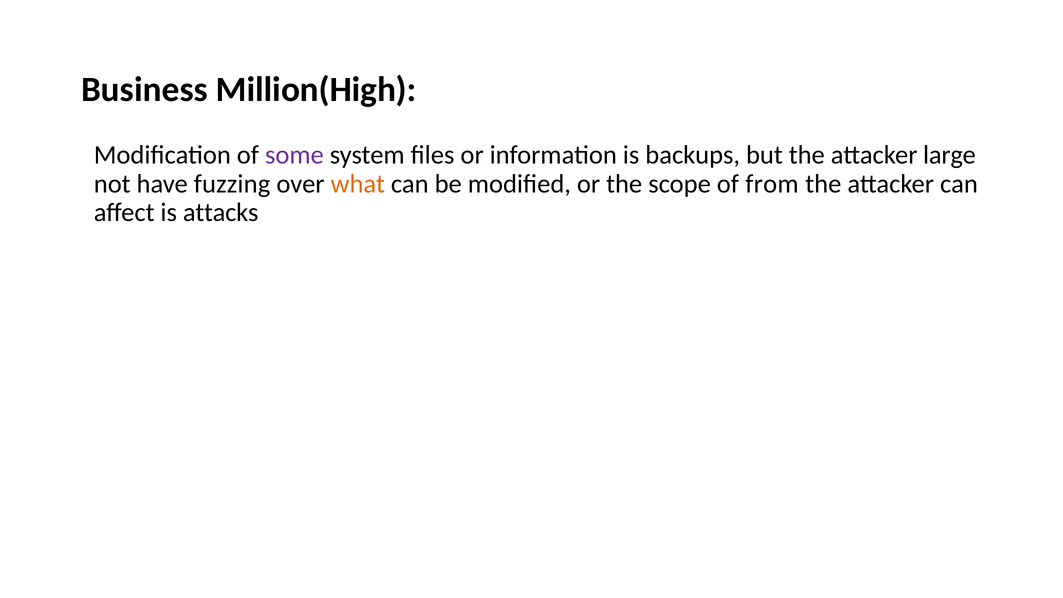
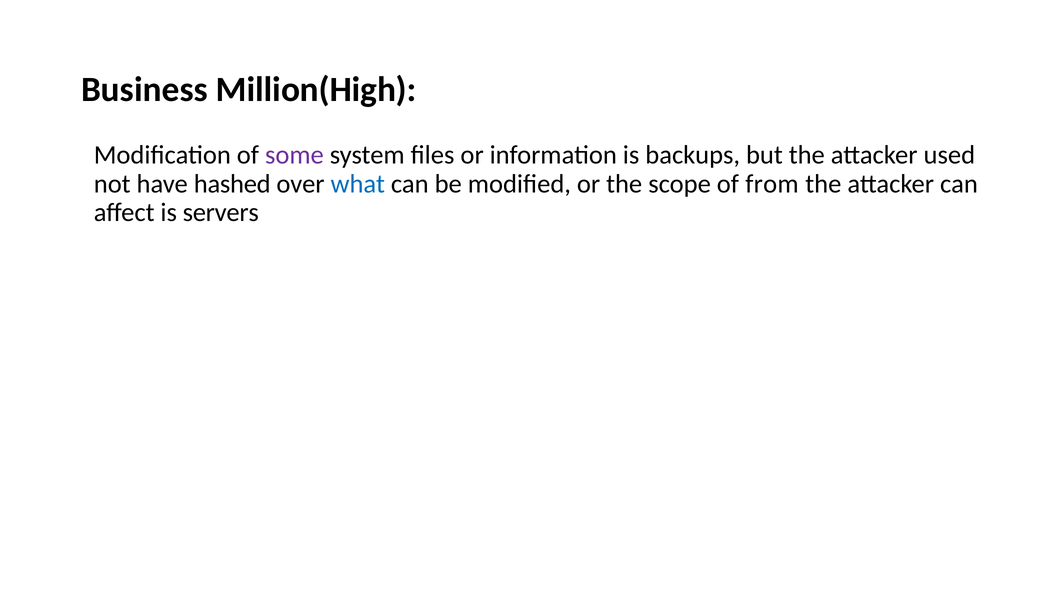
large: large -> used
fuzzing: fuzzing -> hashed
what colour: orange -> blue
attacks: attacks -> servers
